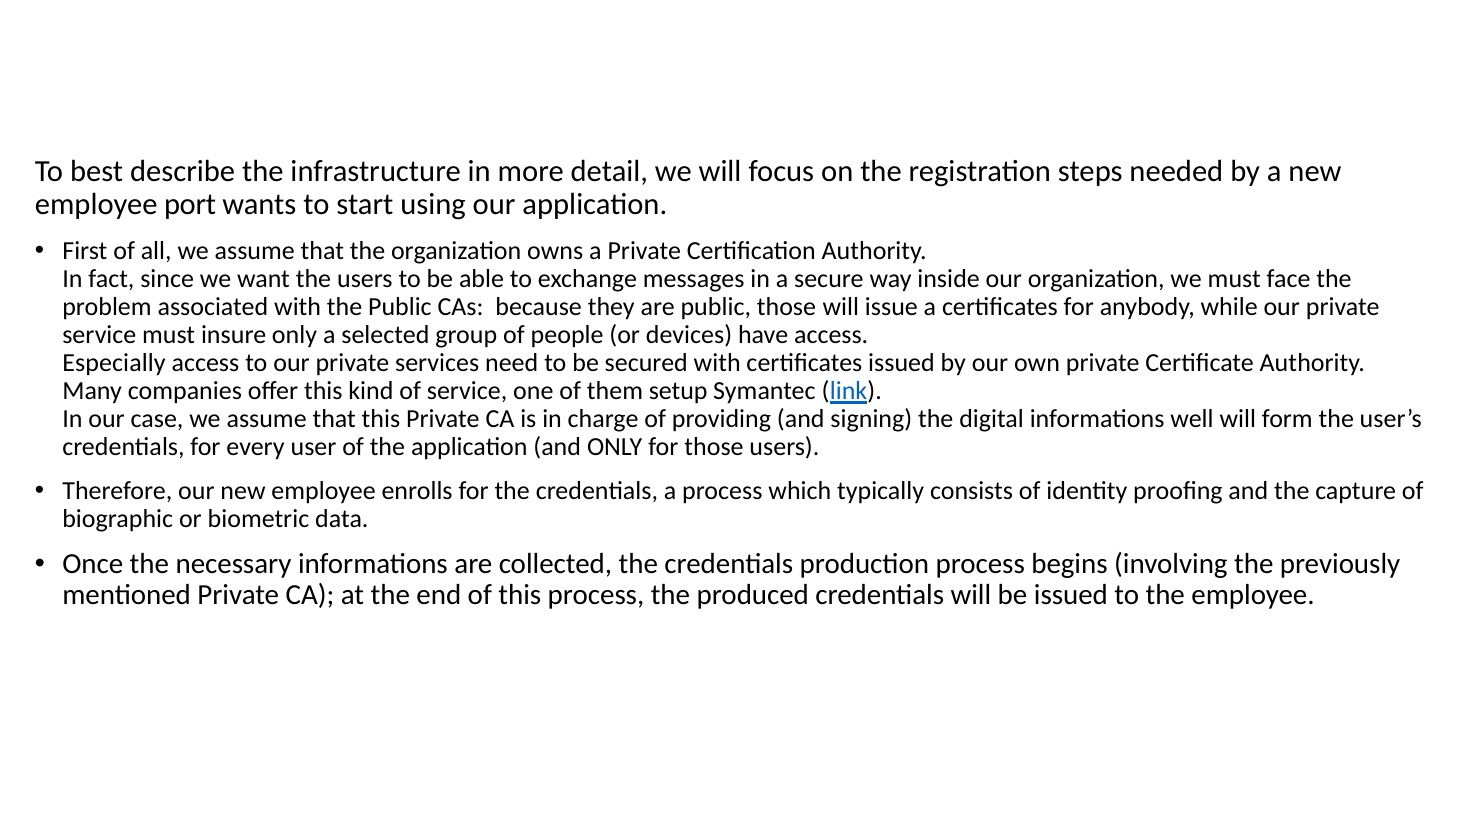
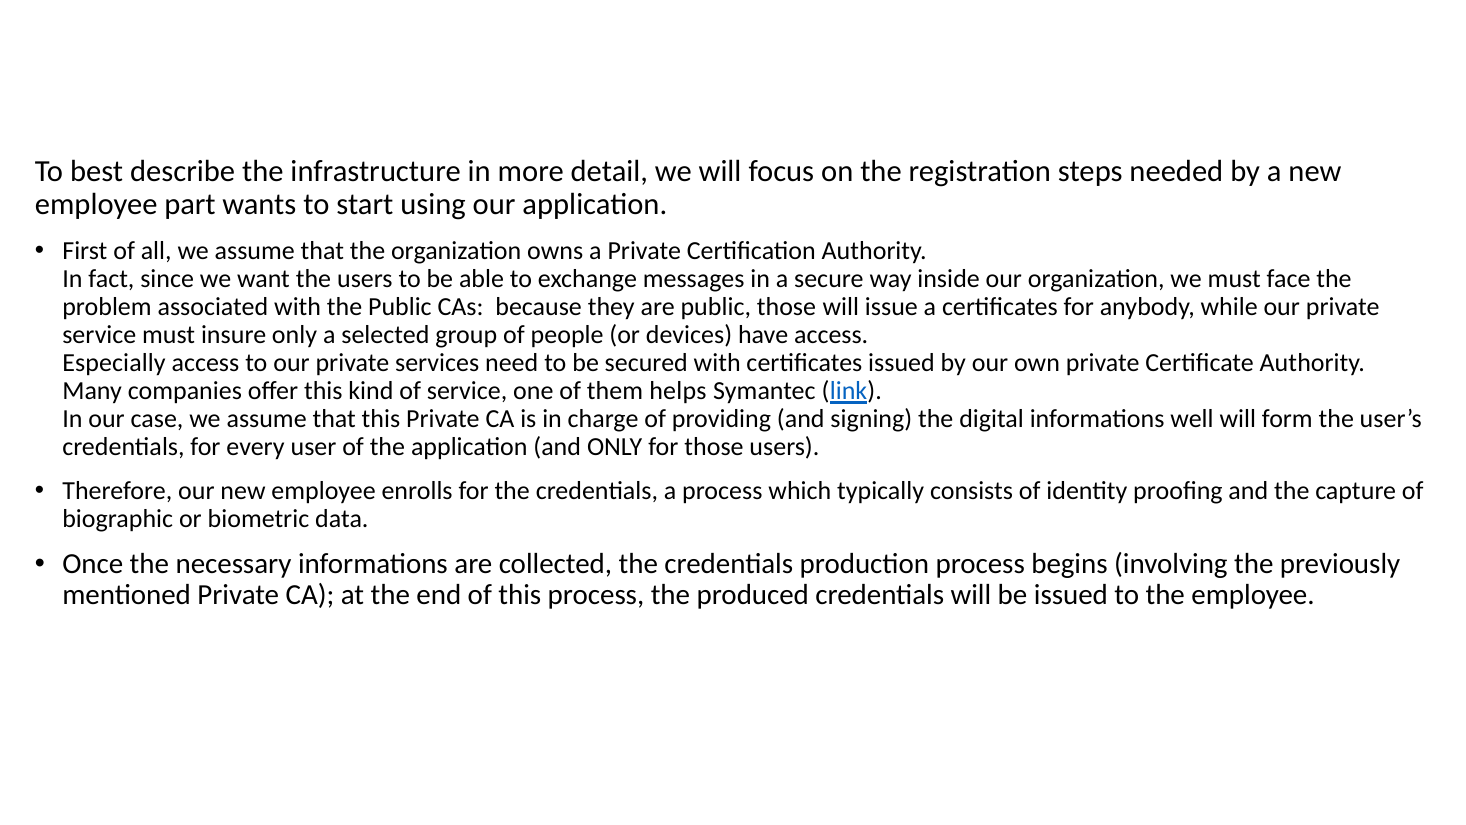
port: port -> part
setup: setup -> helps
